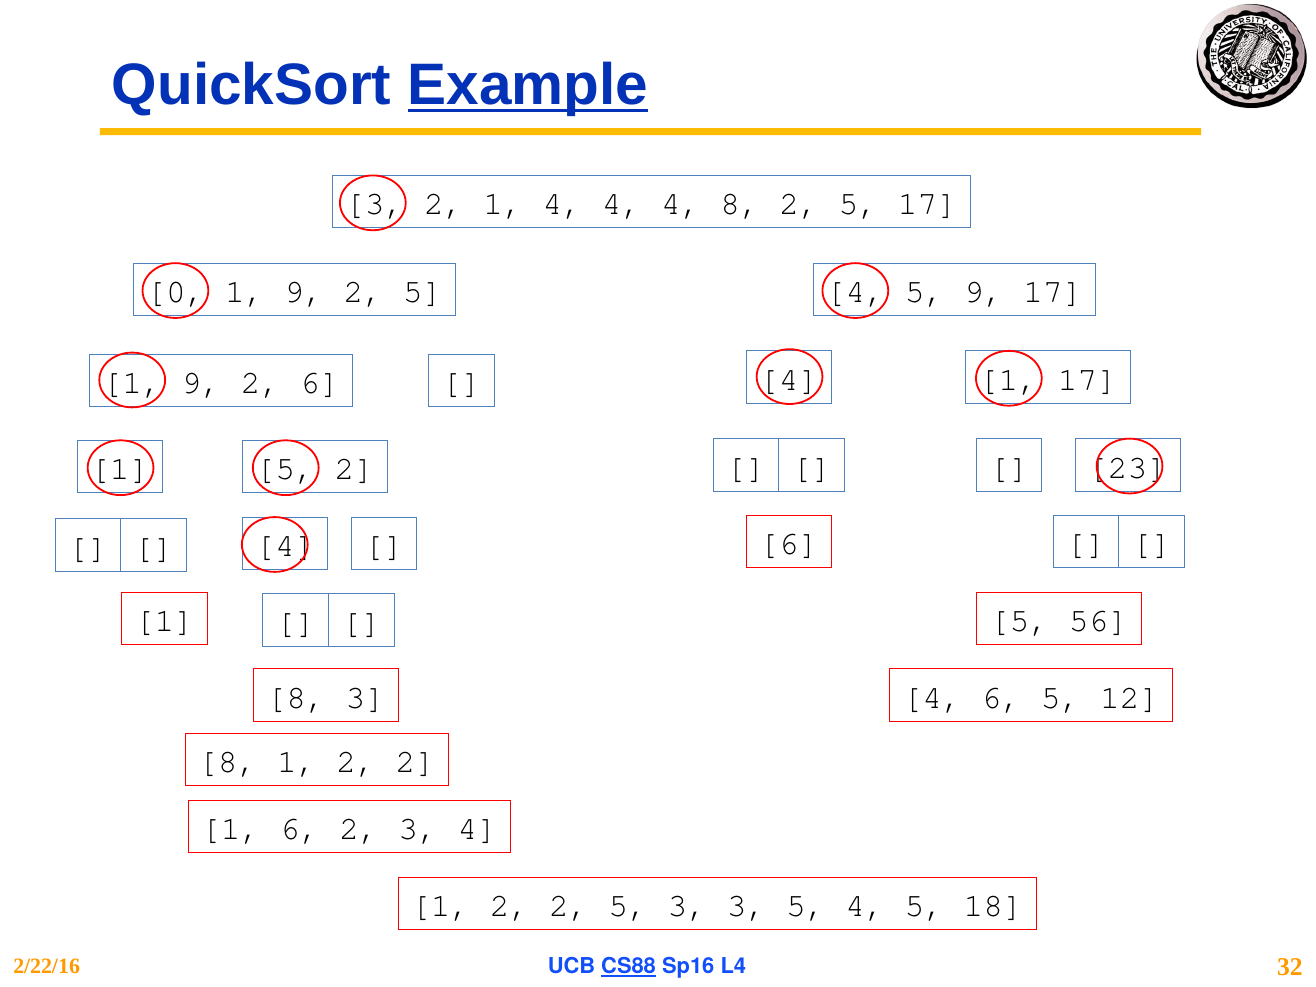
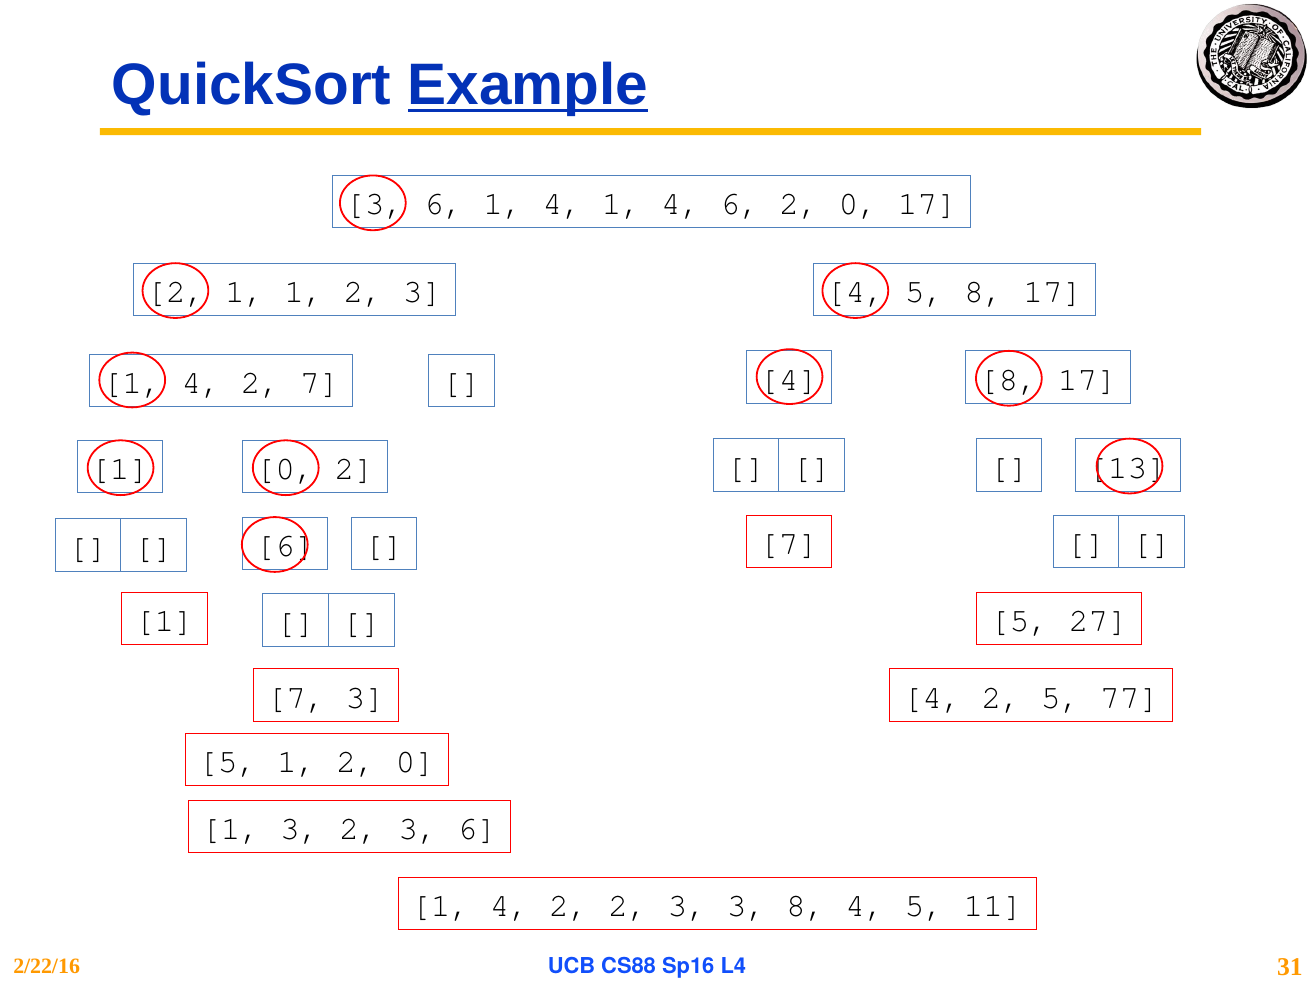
2 at (444, 204): 2 -> 6
1 4 4: 4 -> 1
4 8: 8 -> 6
5 at (858, 204): 5 -> 0
0 at (176, 292): 0 -> 2
9 at (304, 292): 9 -> 1
5 at (423, 292): 5 -> 3
5 9: 9 -> 8
4 1: 1 -> 8
9 at (201, 383): 9 -> 4
2 6: 6 -> 7
23: 23 -> 13
1 5: 5 -> 0
6 at (789, 544): 6 -> 7
4 at (285, 546): 4 -> 6
56: 56 -> 27
8 at (296, 697): 8 -> 7
6 at (1001, 697): 6 -> 2
12: 12 -> 77
8 at (228, 762): 8 -> 5
2 at (415, 762): 2 -> 0
1 6: 6 -> 3
2 3 4: 4 -> 6
2 at (510, 906): 2 -> 4
5 at (628, 906): 5 -> 2
3 5: 5 -> 8
18: 18 -> 11
CS88 underline: present -> none
32: 32 -> 31
